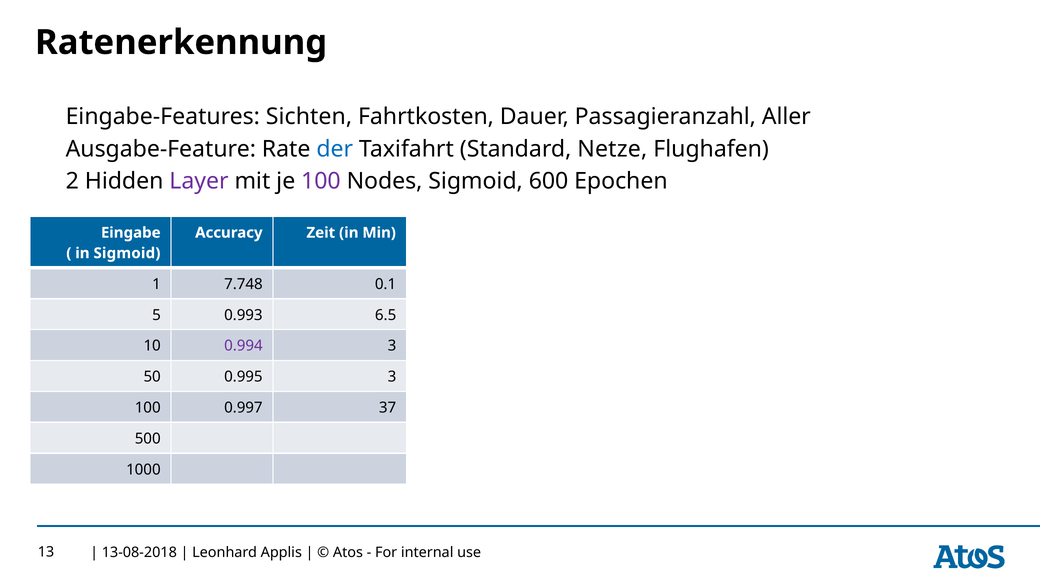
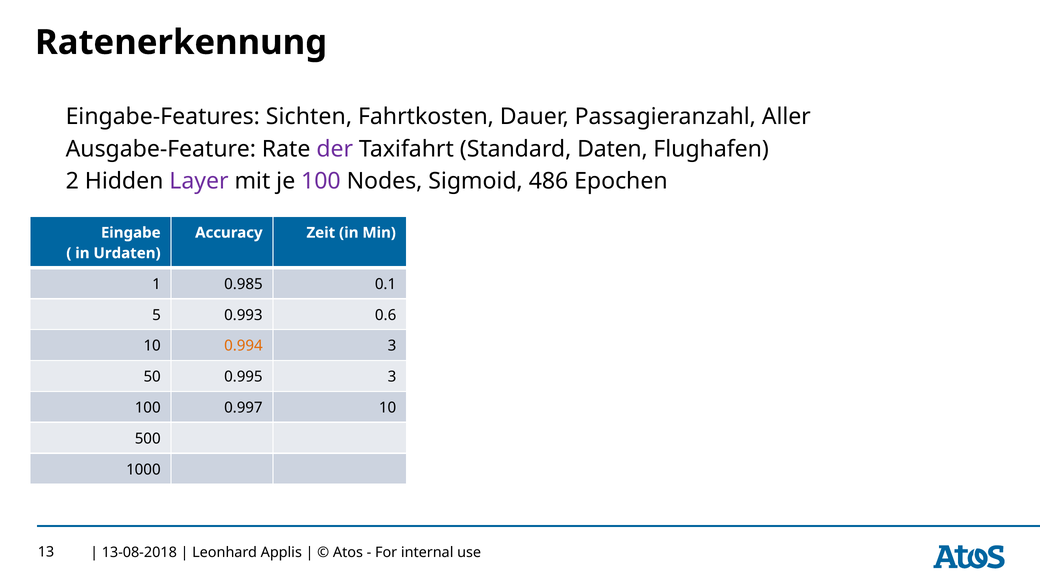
der colour: blue -> purple
Netze: Netze -> Daten
600: 600 -> 486
in Sigmoid: Sigmoid -> Urdaten
7.748: 7.748 -> 0.985
6.5: 6.5 -> 0.6
0.994 colour: purple -> orange
0.997 37: 37 -> 10
